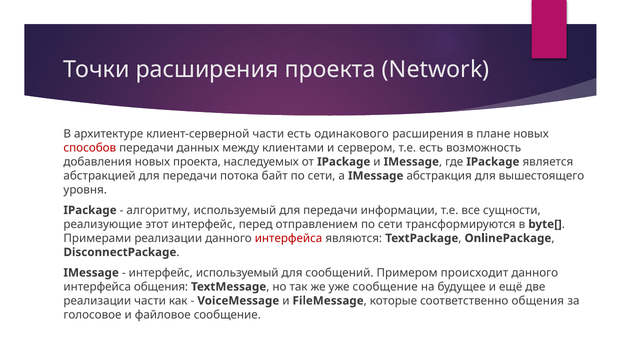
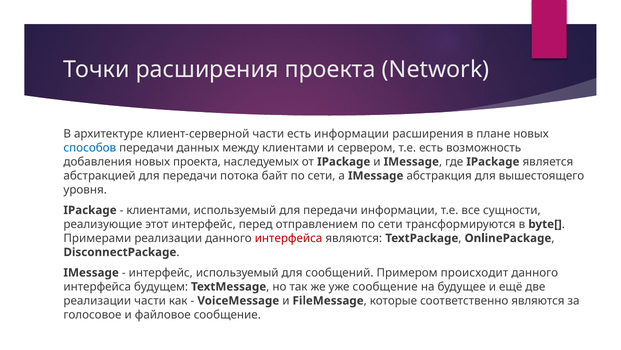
есть одинакового: одинакового -> информации
способов colour: red -> blue
алгоритму at (158, 210): алгоритму -> клиентами
интерфейса общения: общения -> будущем
соответственно общения: общения -> являются
